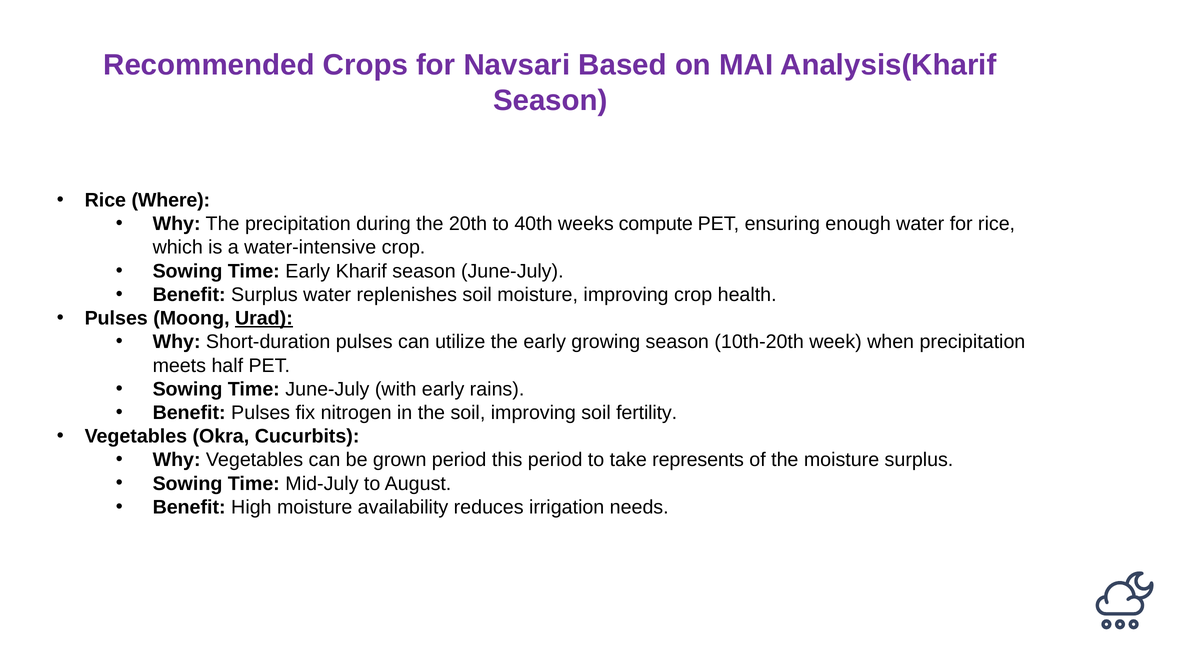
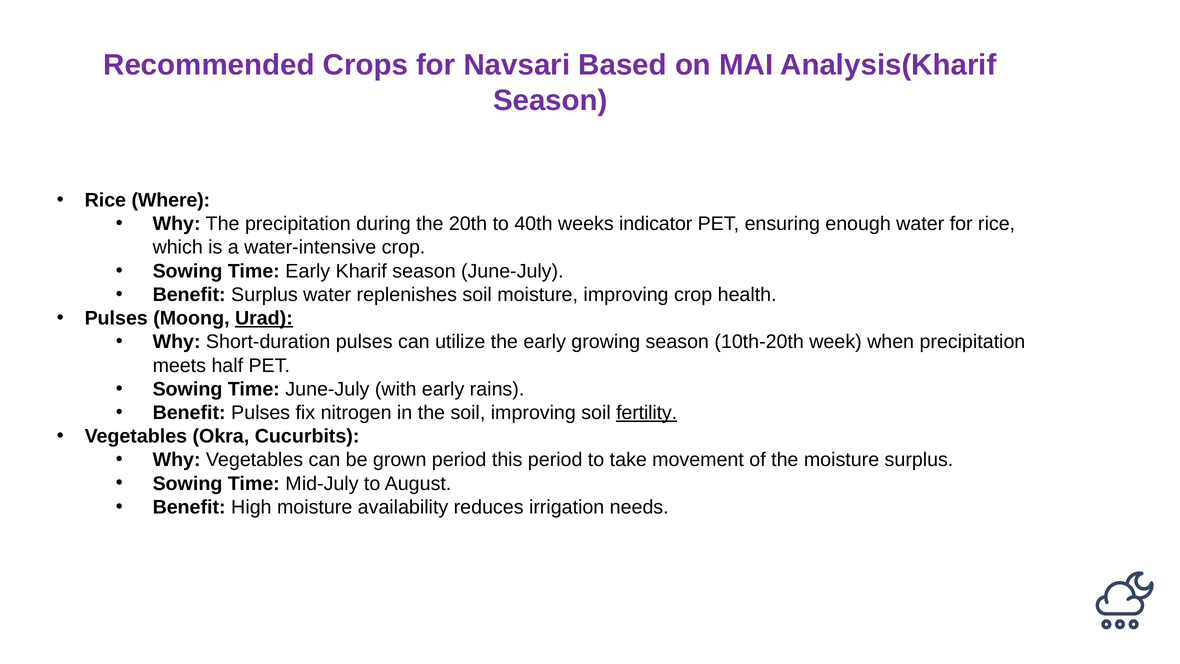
compute: compute -> indicator
fertility underline: none -> present
represents: represents -> movement
